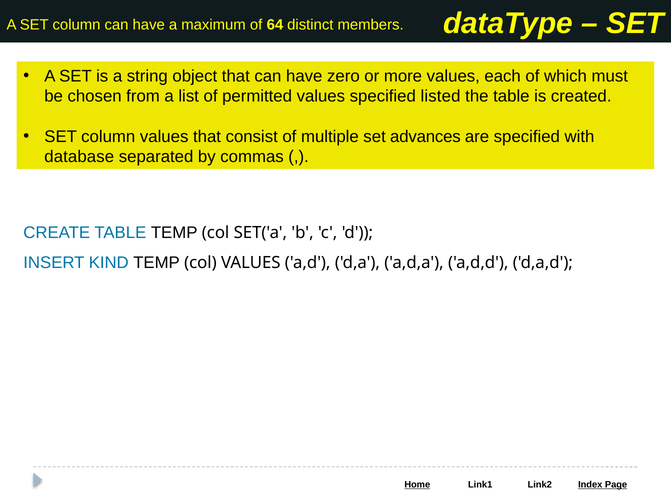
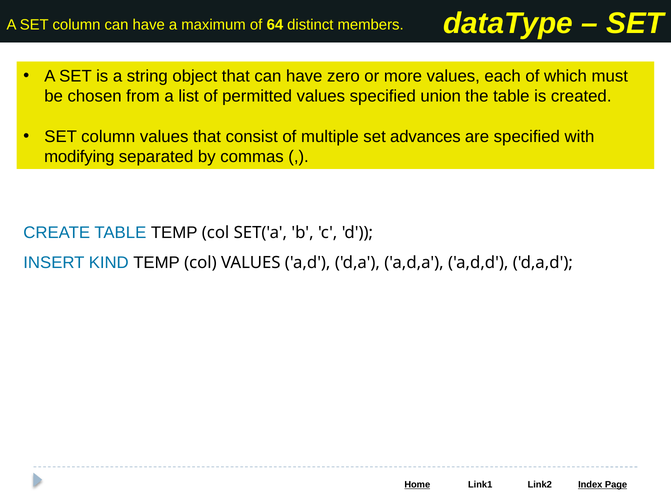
listed: listed -> union
database: database -> modifying
